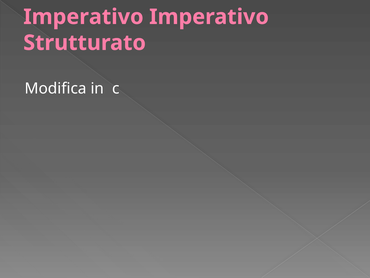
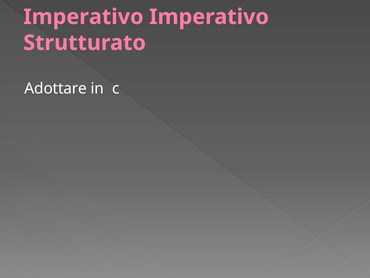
Modifica: Modifica -> Adottare
